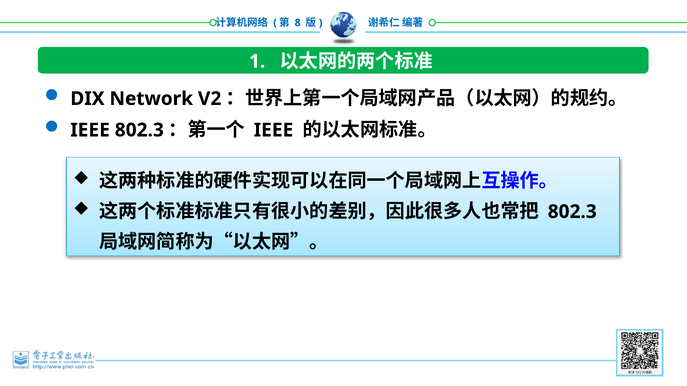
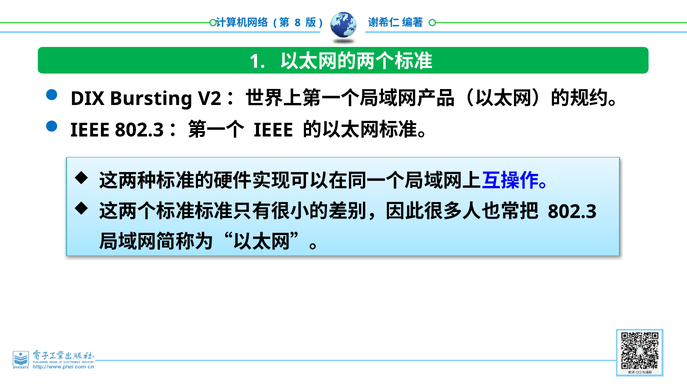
Network: Network -> Bursting
